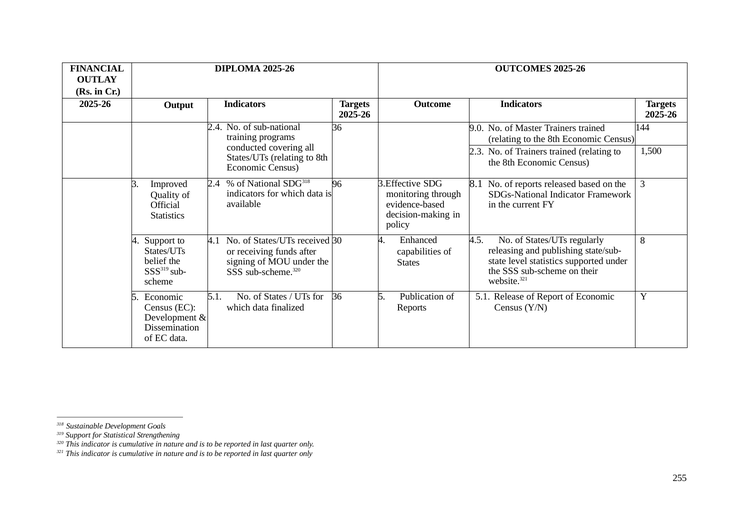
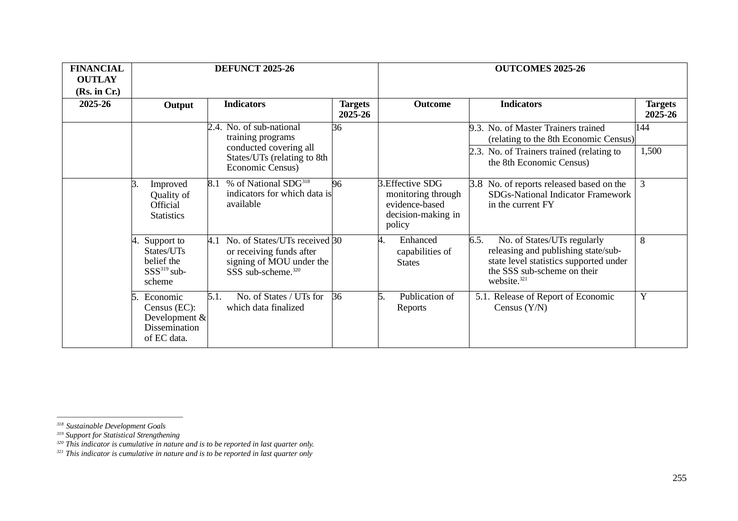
DIPLOMA: DIPLOMA -> DEFUNCT
9.0: 9.0 -> 9.3
2.4 at (214, 184): 2.4 -> 8.1
8.1: 8.1 -> 3.8
4.5: 4.5 -> 6.5
